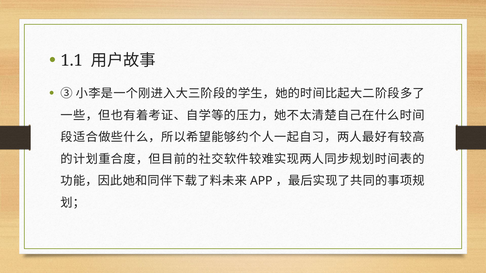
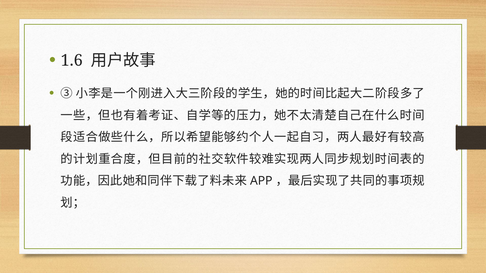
1.1: 1.1 -> 1.6
